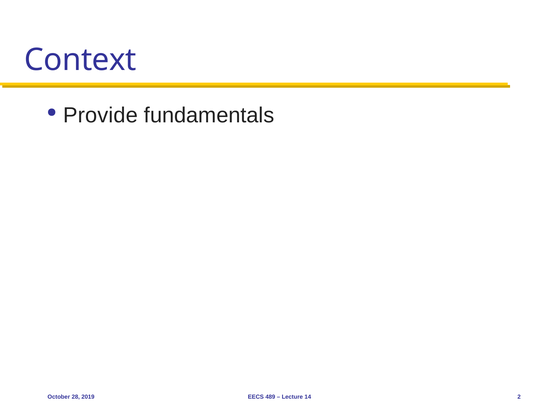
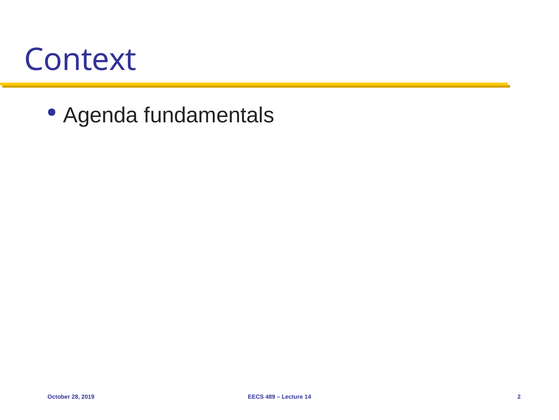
Provide: Provide -> Agenda
